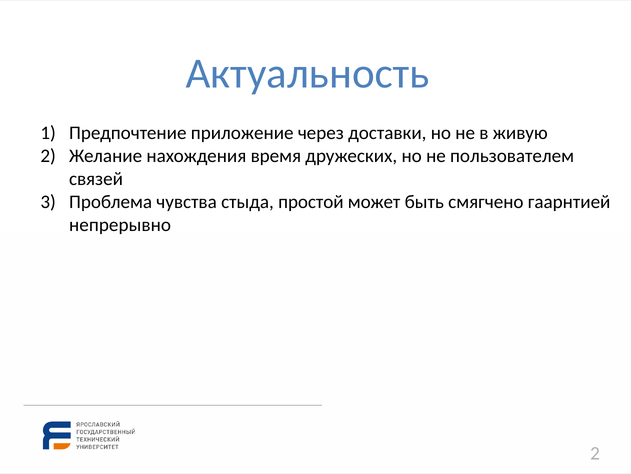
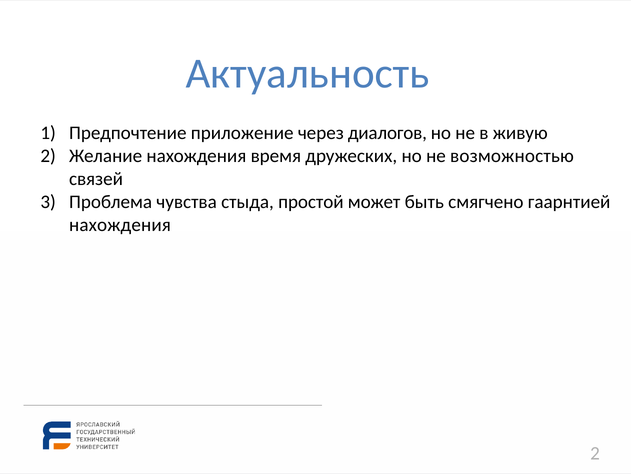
доставки: доставки -> диалогов
пользователем: пользователем -> возможностью
непрерывно at (120, 225): непрерывно -> нахождения
